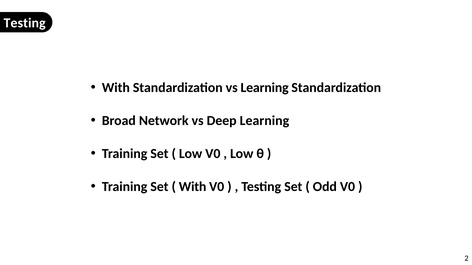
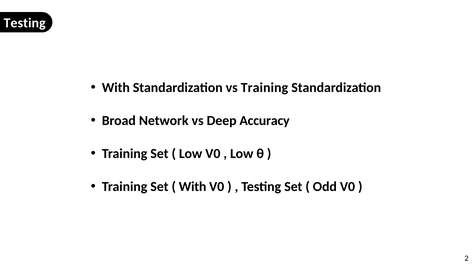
vs Learning: Learning -> Training
Deep Learning: Learning -> Accuracy
